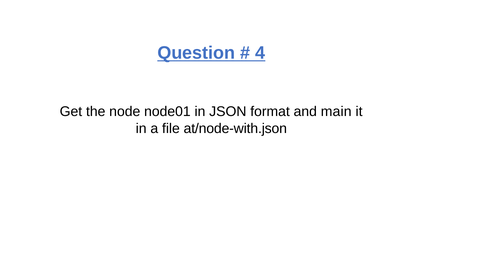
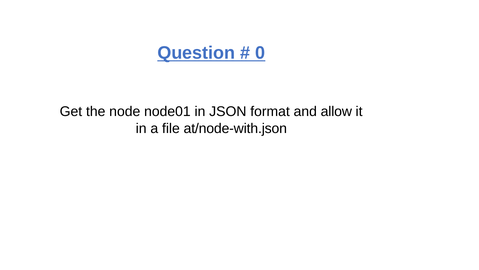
4: 4 -> 0
main: main -> allow
